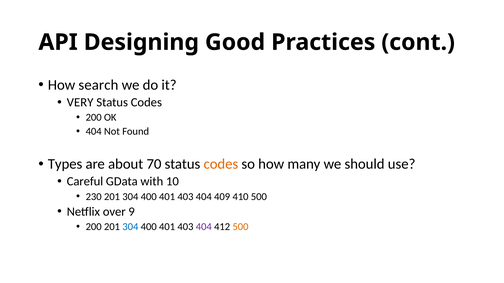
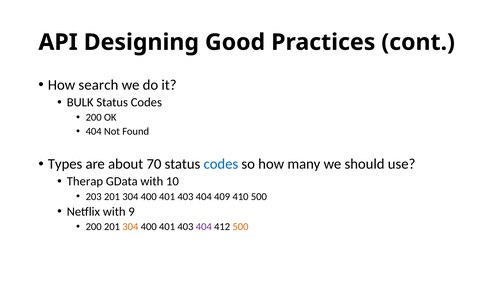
VERY: VERY -> BULK
codes at (221, 164) colour: orange -> blue
Careful: Careful -> Therap
230: 230 -> 203
Netflix over: over -> with
304 at (130, 227) colour: blue -> orange
